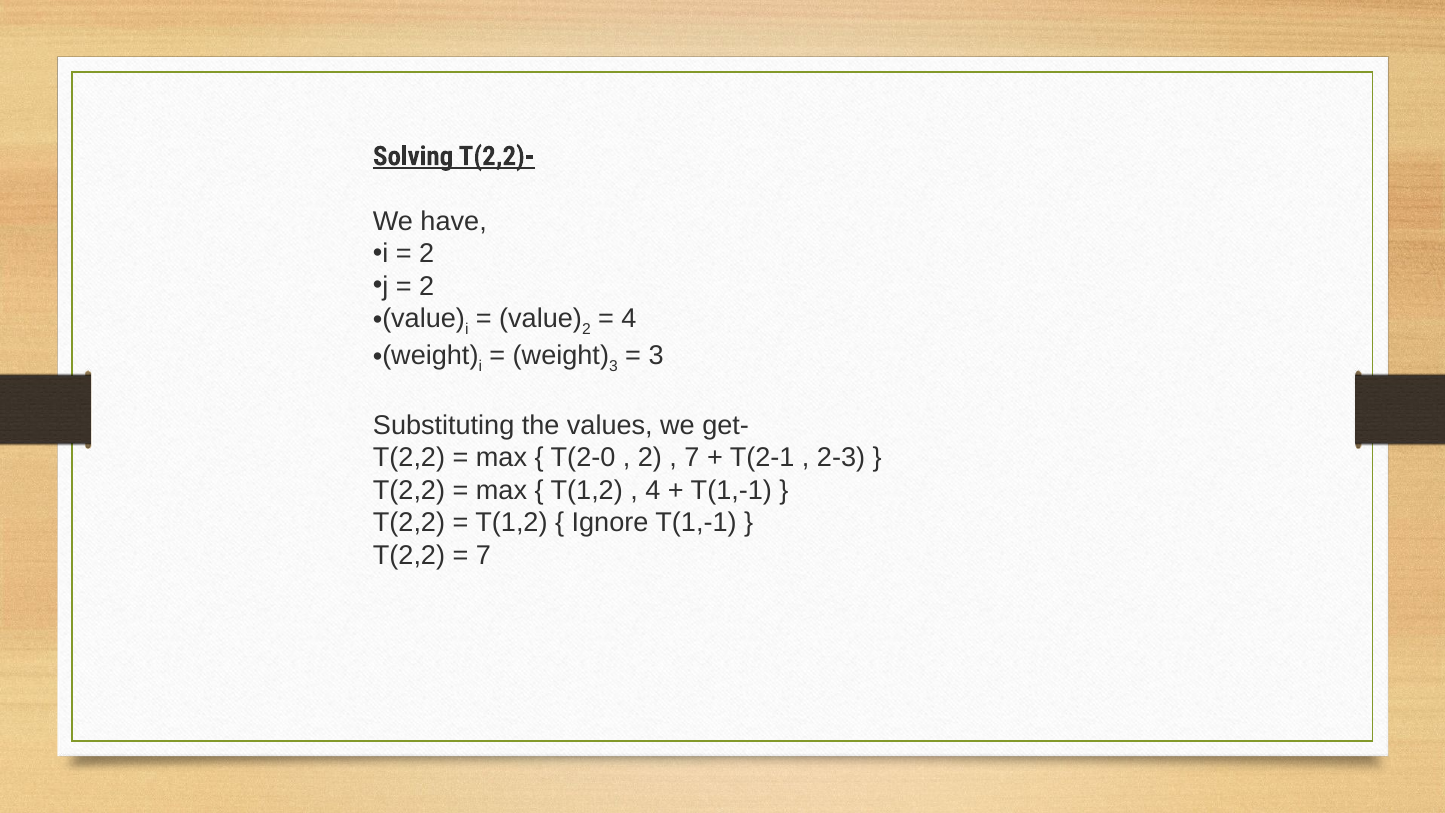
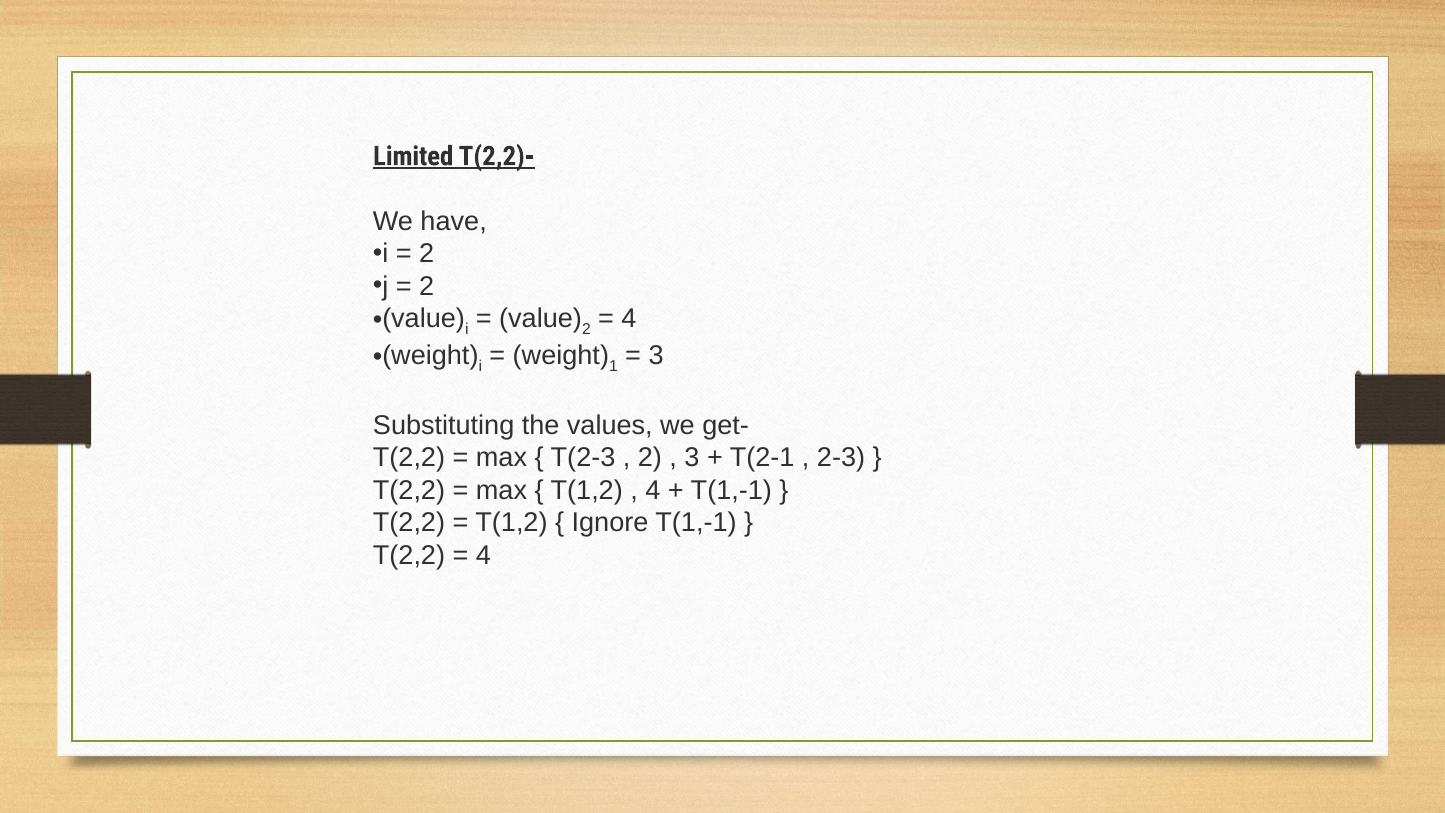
Solving: Solving -> Limited
3 at (613, 366): 3 -> 1
T(2-0: T(2-0 -> T(2-3
7 at (692, 458): 7 -> 3
7 at (483, 555): 7 -> 4
